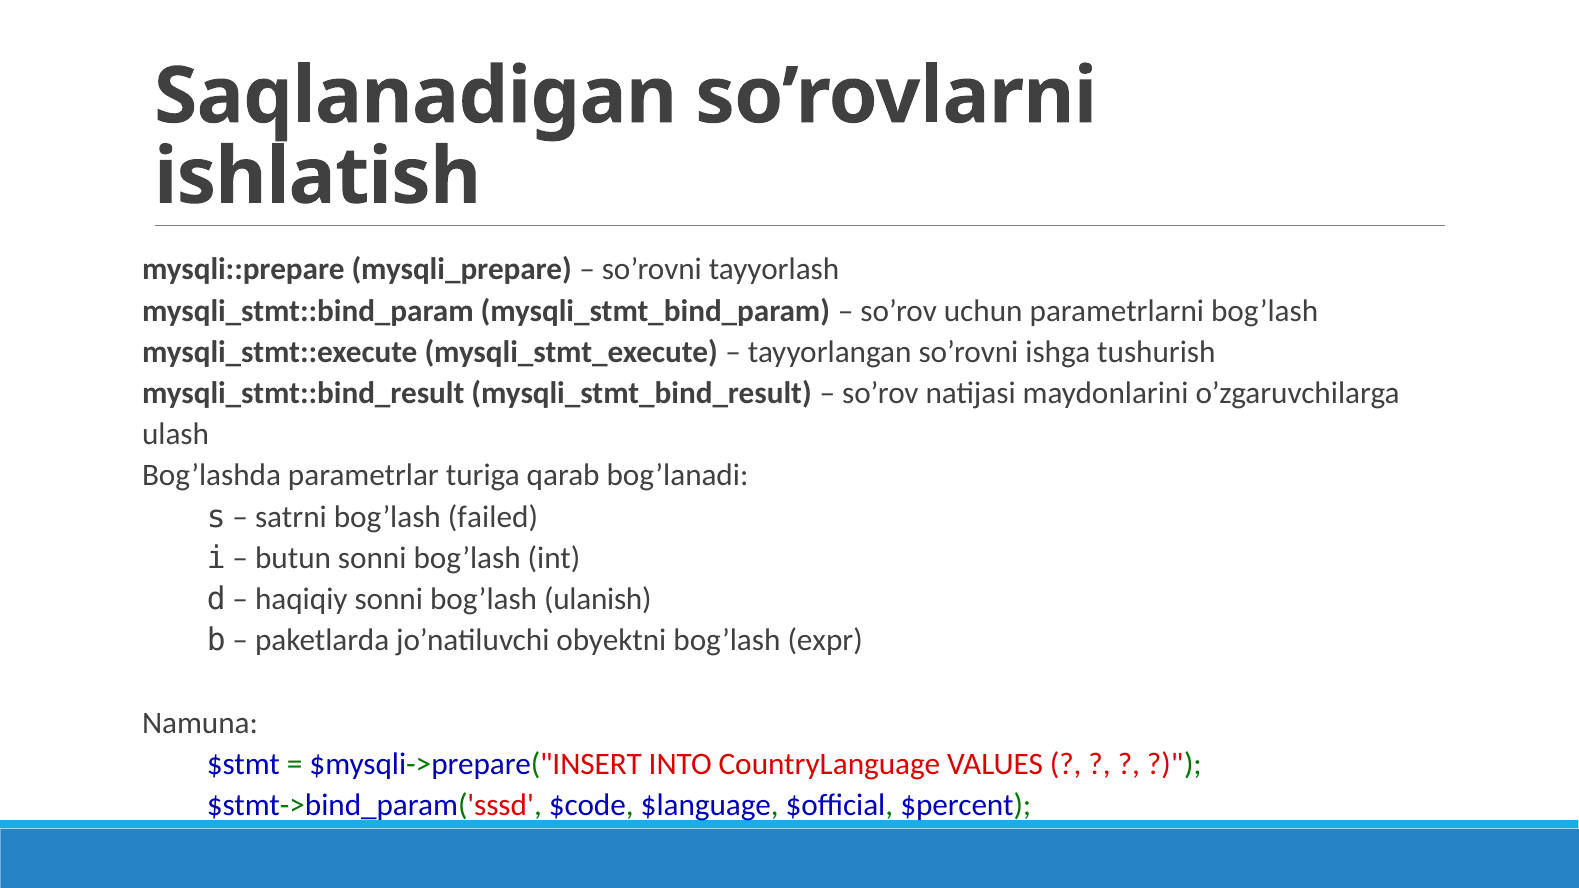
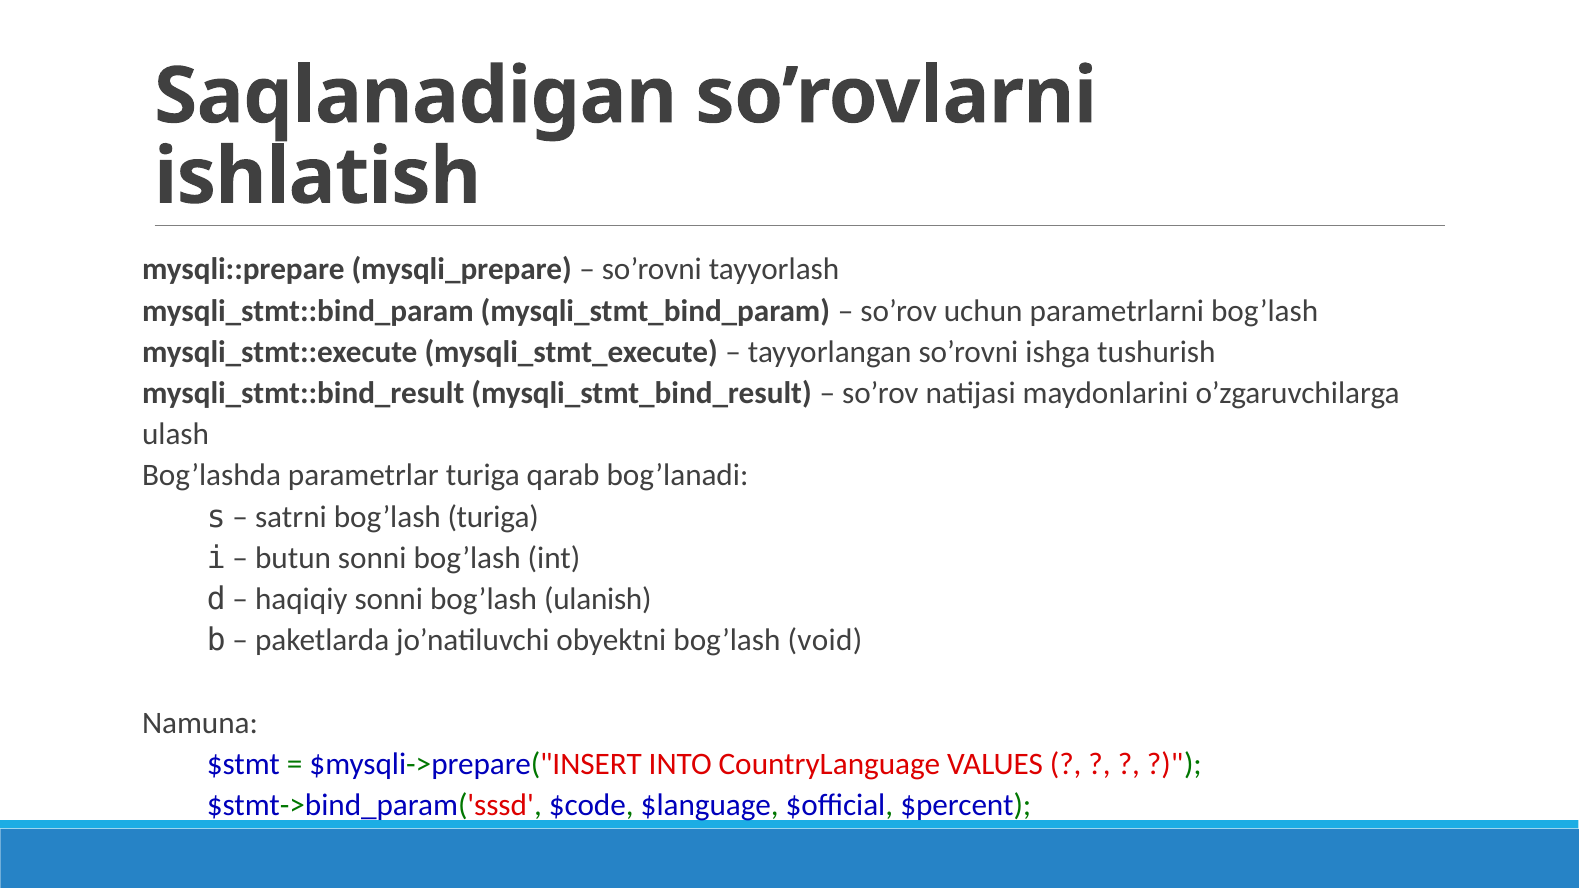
bog’lash failed: failed -> turiga
expr: expr -> void
